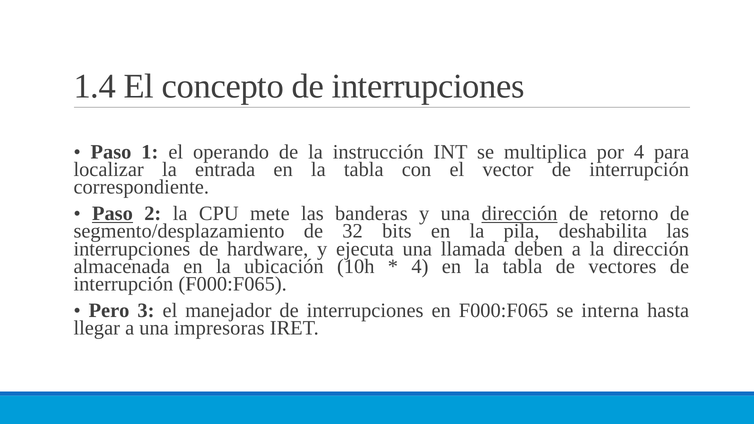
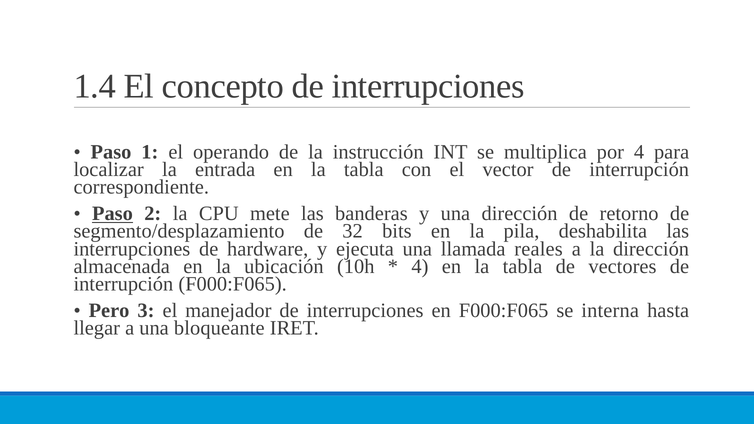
dirección at (520, 214) underline: present -> none
deben: deben -> reales
impresoras: impresoras -> bloqueante
